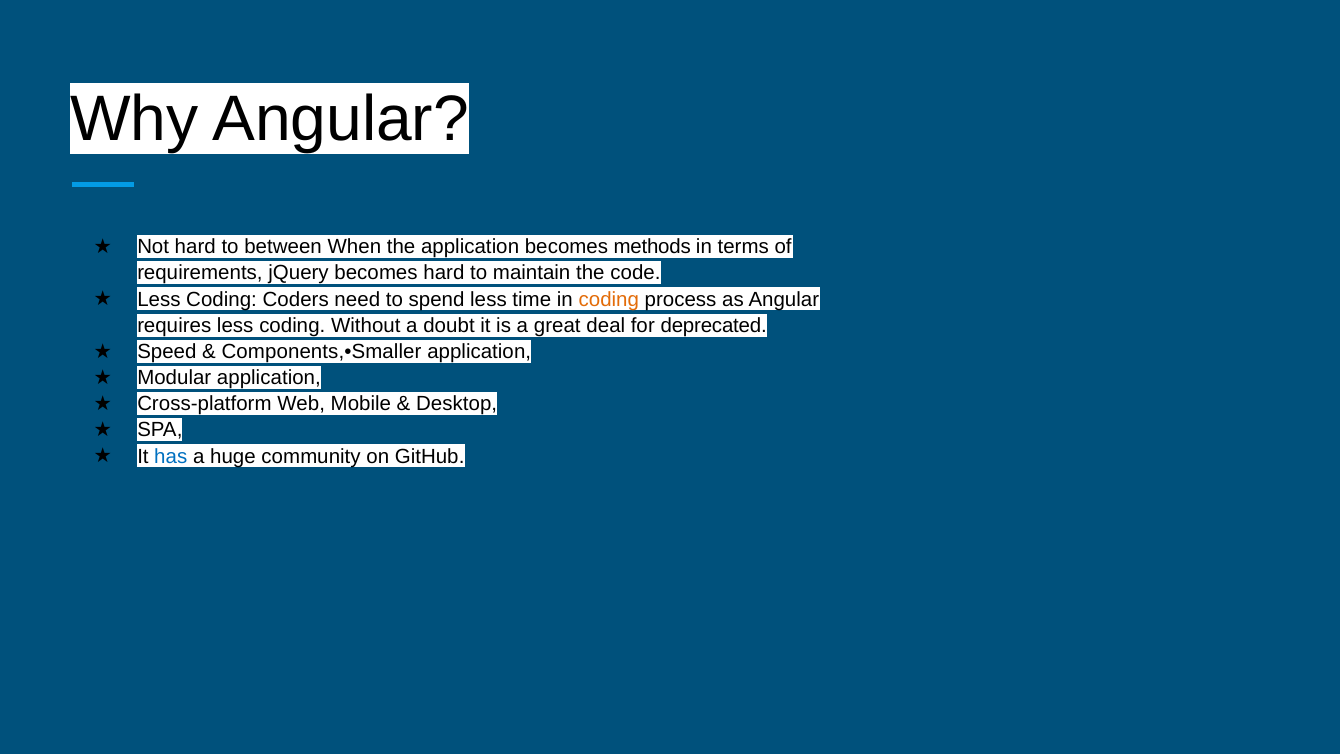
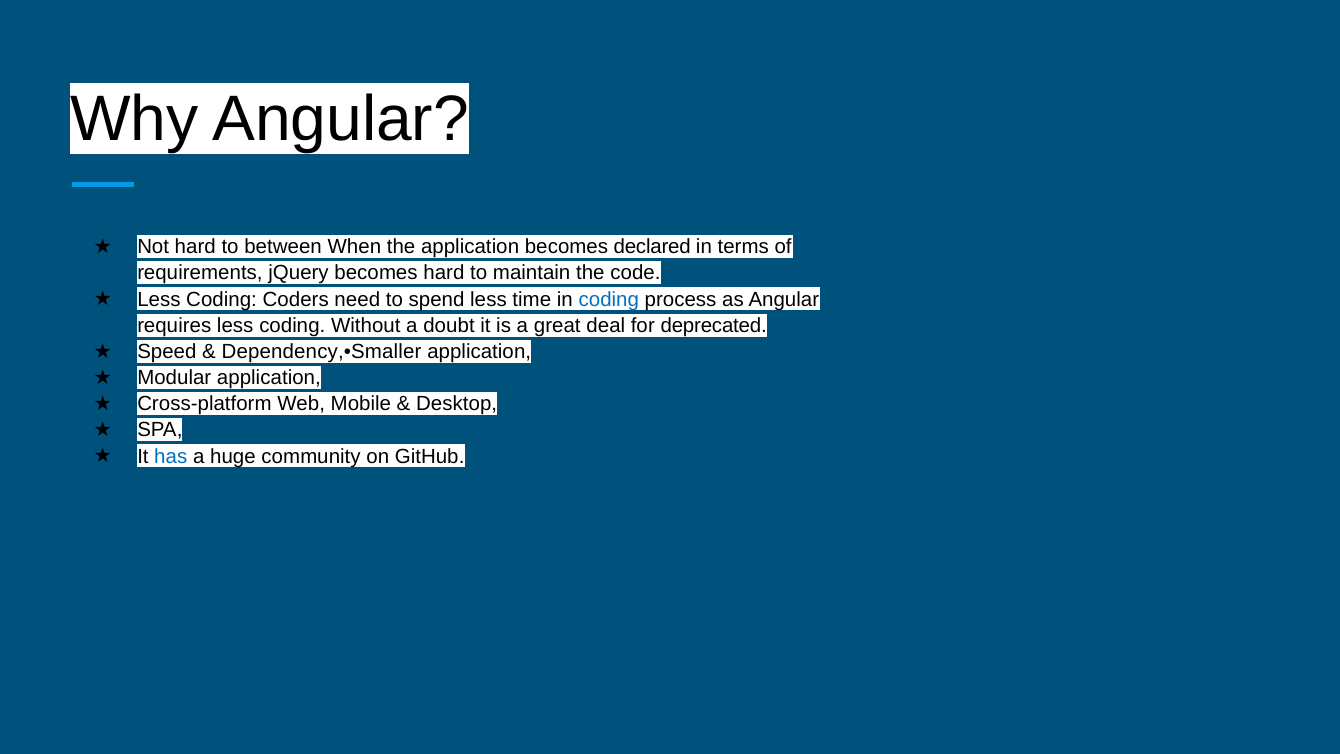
methods: methods -> declared
coding at (609, 299) colour: orange -> blue
Components,•Smaller: Components,•Smaller -> Dependency,•Smaller
